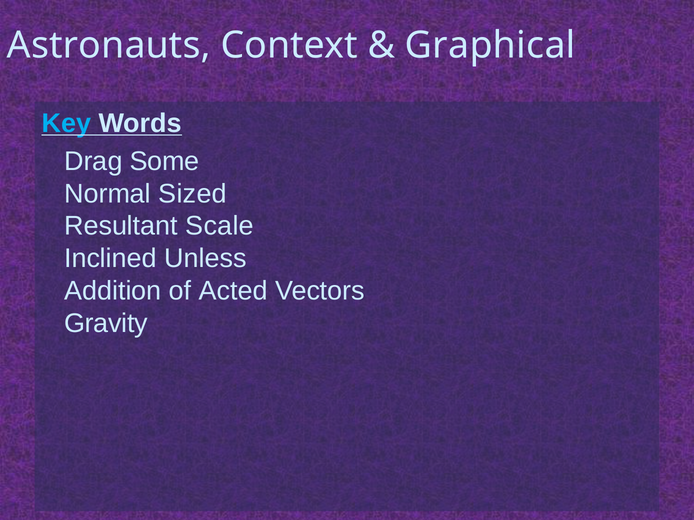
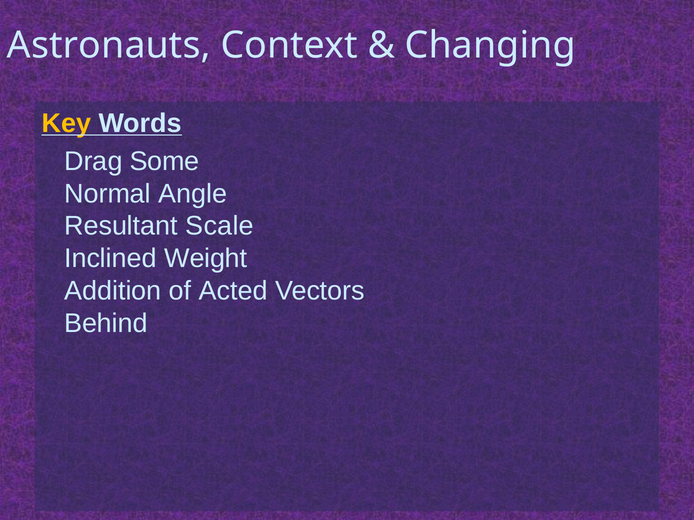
Graphical: Graphical -> Changing
Key colour: light blue -> yellow
Sized: Sized -> Angle
Unless: Unless -> Weight
Gravity: Gravity -> Behind
